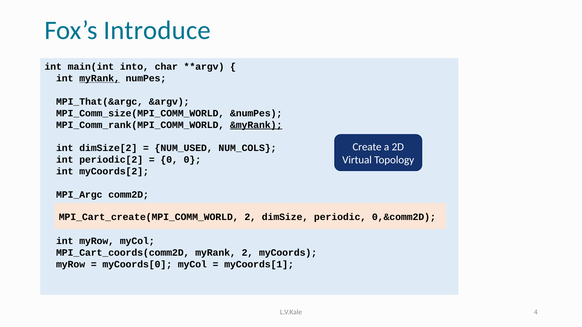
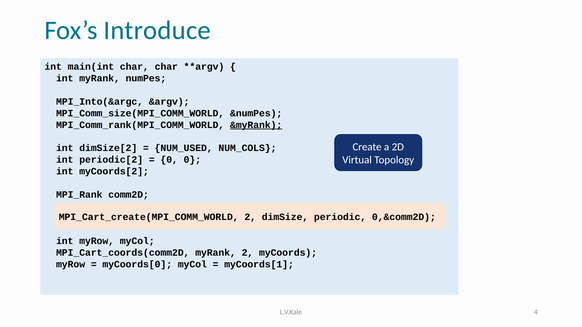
main(int into: into -> char
myRank at (100, 78) underline: present -> none
MPI_That(&argc: MPI_That(&argc -> MPI_Into(&argc
MPI_Argc: MPI_Argc -> MPI_Rank
